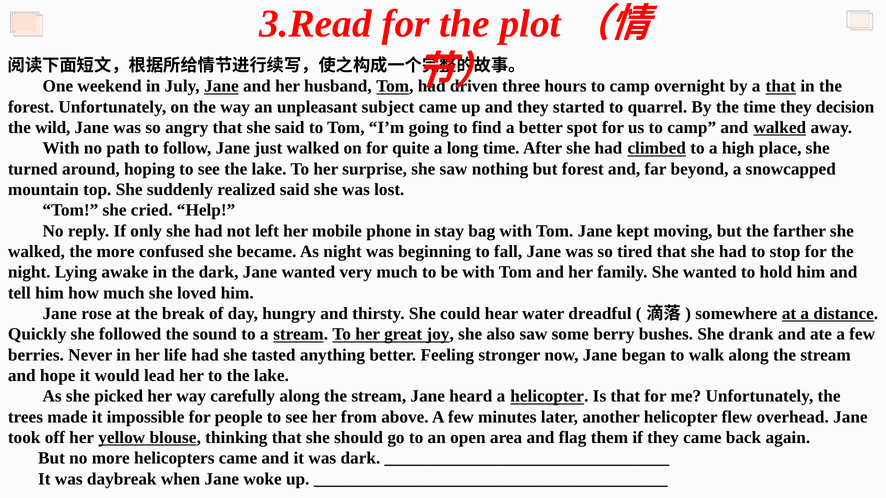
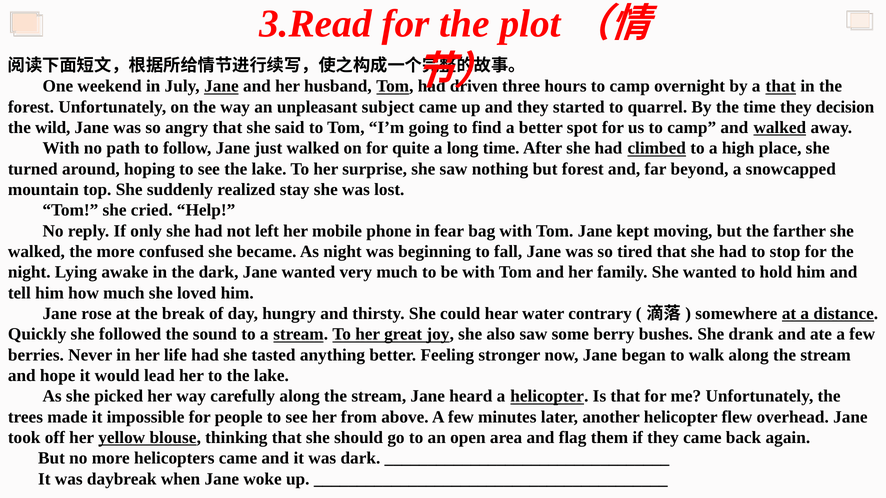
realized said: said -> stay
stay: stay -> fear
dreadful: dreadful -> contrary
